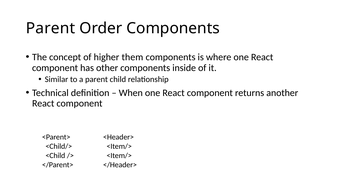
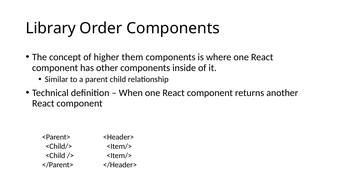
Parent at (51, 28): Parent -> Library
